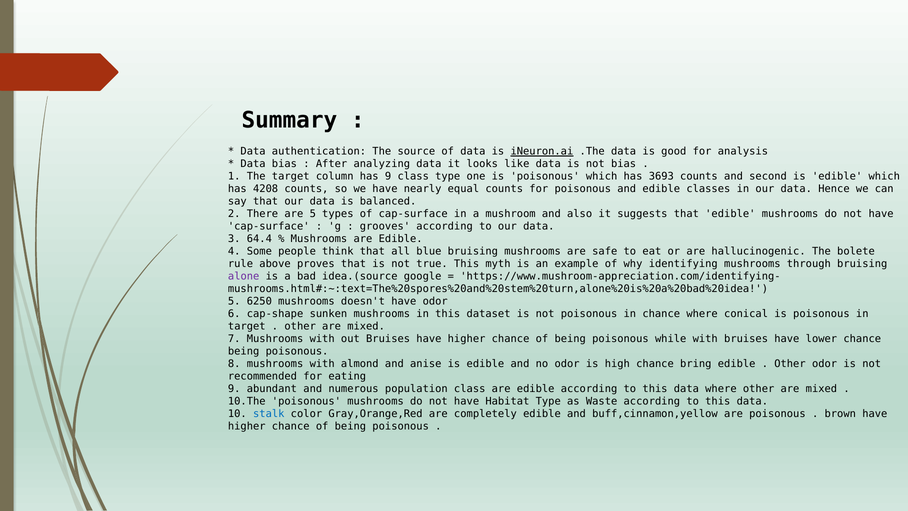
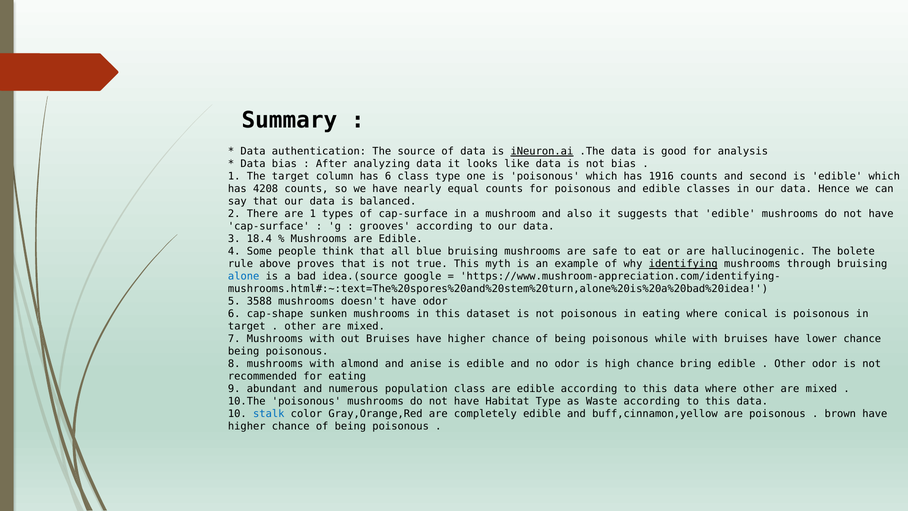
has 9: 9 -> 6
3693: 3693 -> 1916
are 5: 5 -> 1
64.4: 64.4 -> 18.4
identifying underline: none -> present
alone colour: purple -> blue
6250: 6250 -> 3588
in chance: chance -> eating
